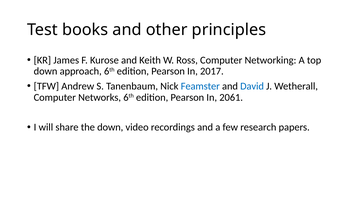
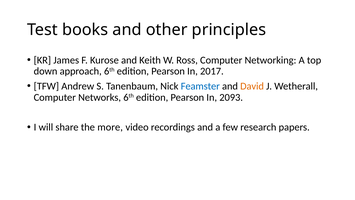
David colour: blue -> orange
2061: 2061 -> 2093
the down: down -> more
